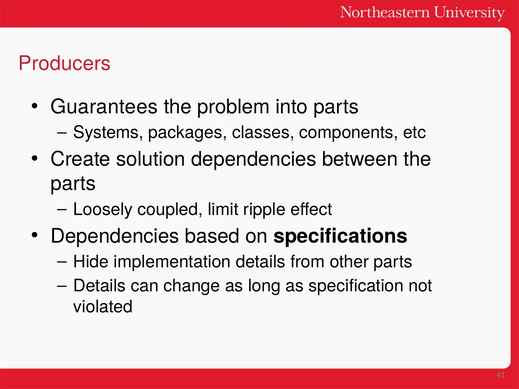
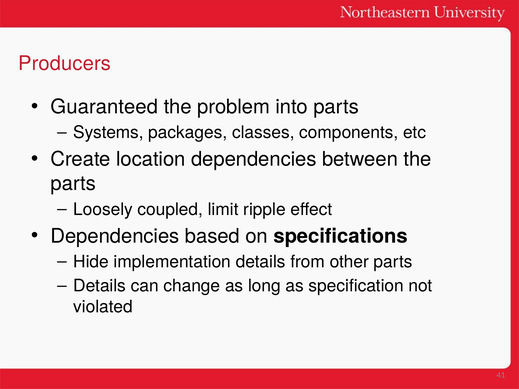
Guarantees: Guarantees -> Guaranteed
solution: solution -> location
